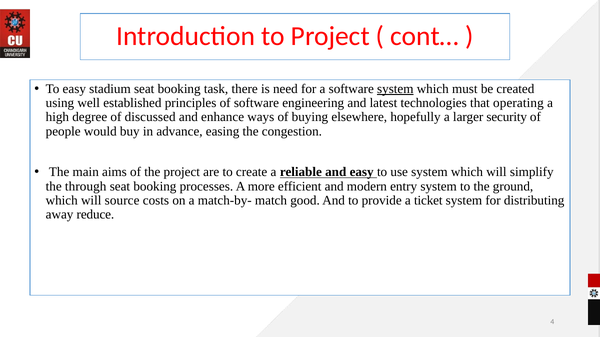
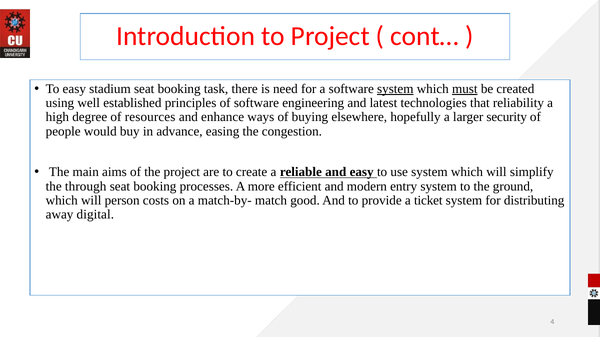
must underline: none -> present
operating: operating -> reliability
discussed: discussed -> resources
source: source -> person
reduce: reduce -> digital
